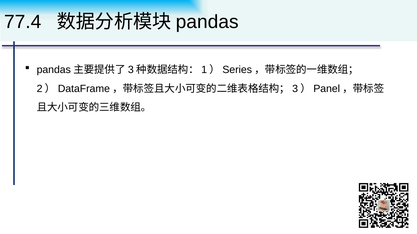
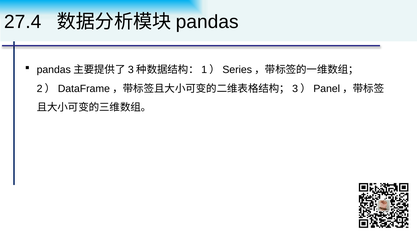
77.4: 77.4 -> 27.4
